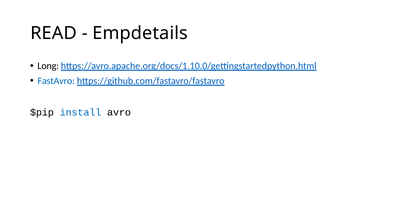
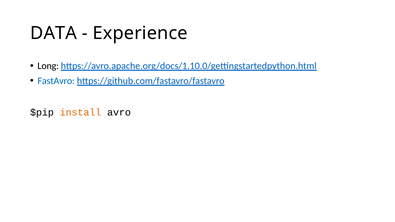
READ: READ -> DATA
Empdetails: Empdetails -> Experience
install colour: blue -> orange
